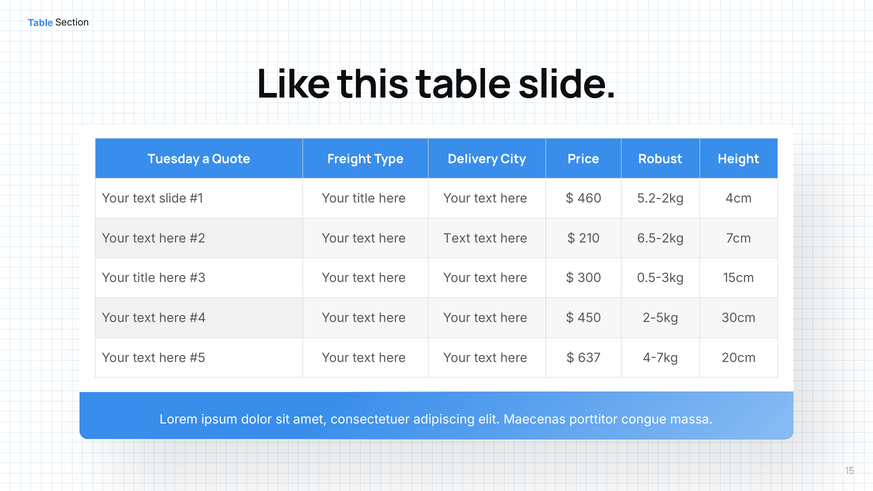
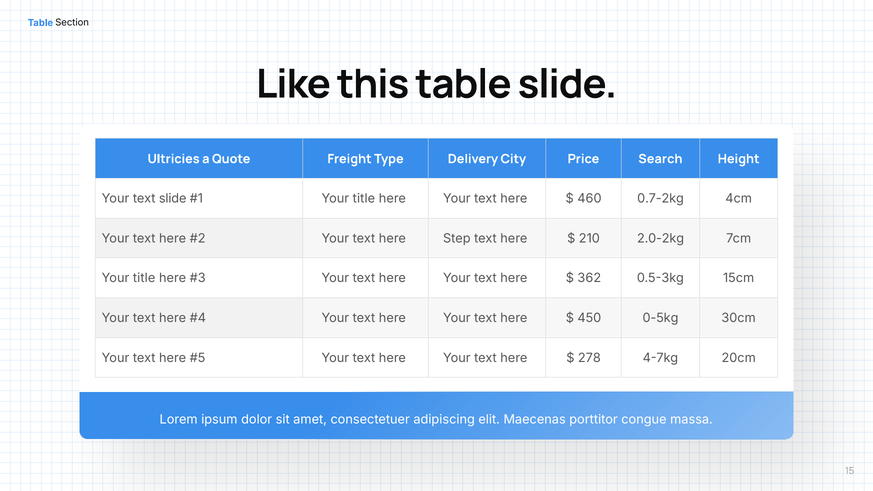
Tuesday: Tuesday -> Ultricies
Robust: Robust -> Search
5.2-2kg: 5.2-2kg -> 0.7-2kg
here Text: Text -> Step
6.5-2kg: 6.5-2kg -> 2.0-2kg
300: 300 -> 362
2-5kg: 2-5kg -> 0-5kg
637: 637 -> 278
